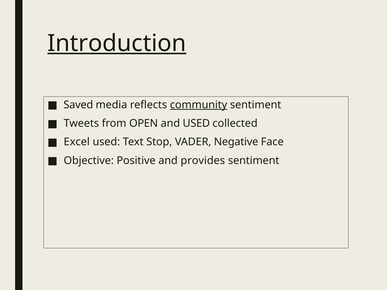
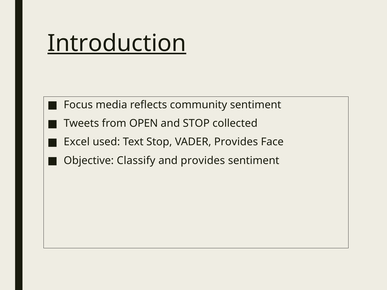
Saved: Saved -> Focus
community underline: present -> none
and USED: USED -> STOP
VADER Negative: Negative -> Provides
Positive: Positive -> Classify
